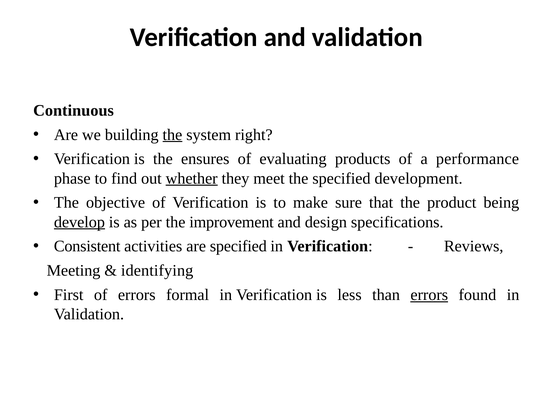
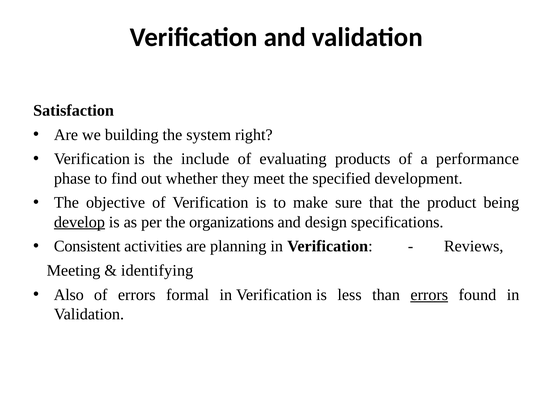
Continuous: Continuous -> Satisfaction
the at (172, 135) underline: present -> none
ensures: ensures -> include
whether underline: present -> none
improvement: improvement -> organizations
are specified: specified -> planning
First: First -> Also
